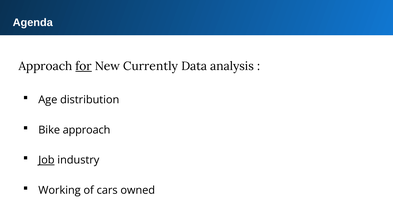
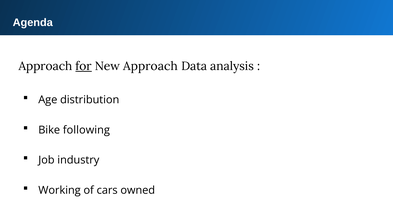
New Currently: Currently -> Approach
Bike approach: approach -> following
Job underline: present -> none
